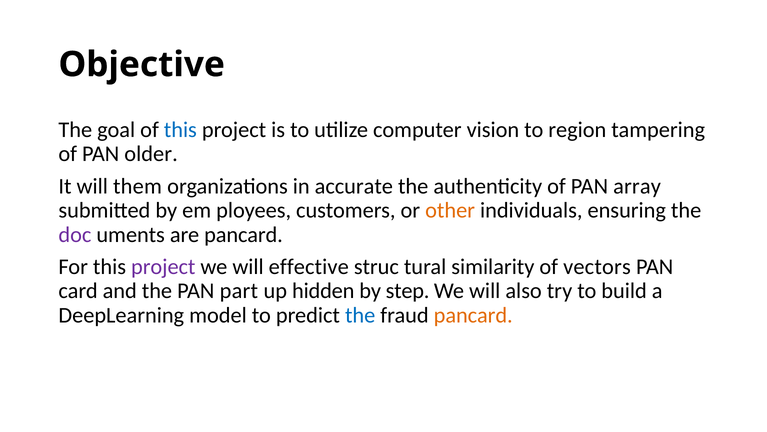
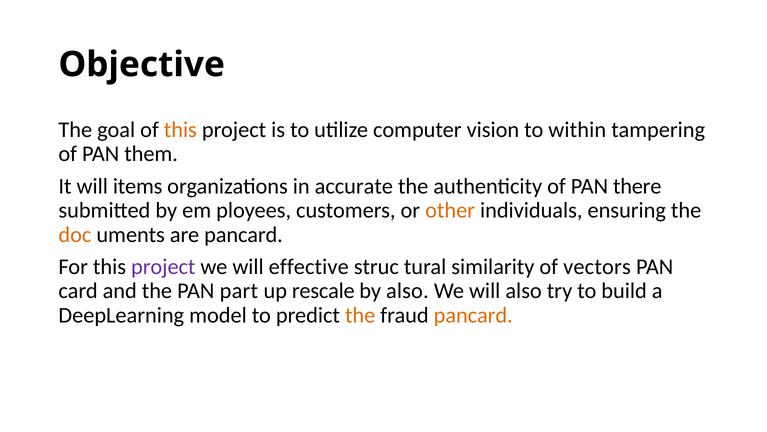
this at (180, 130) colour: blue -> orange
region: region -> within
older: older -> them
them: them -> items
array: array -> there
doc colour: purple -> orange
hidden: hidden -> rescale
by step: step -> also
the at (360, 315) colour: blue -> orange
